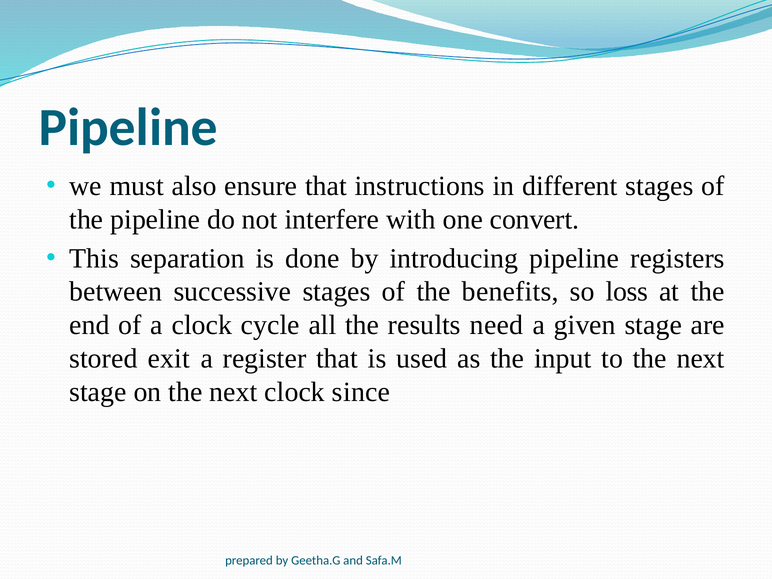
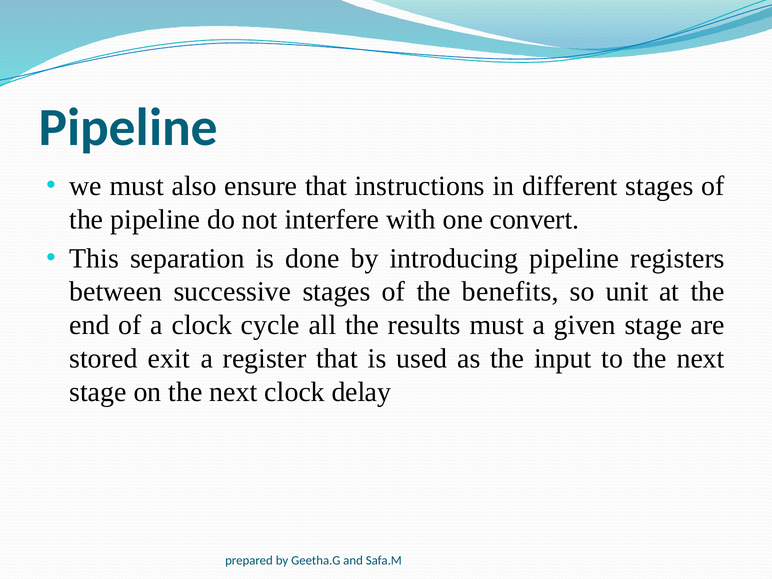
loss: loss -> unit
results need: need -> must
since: since -> delay
